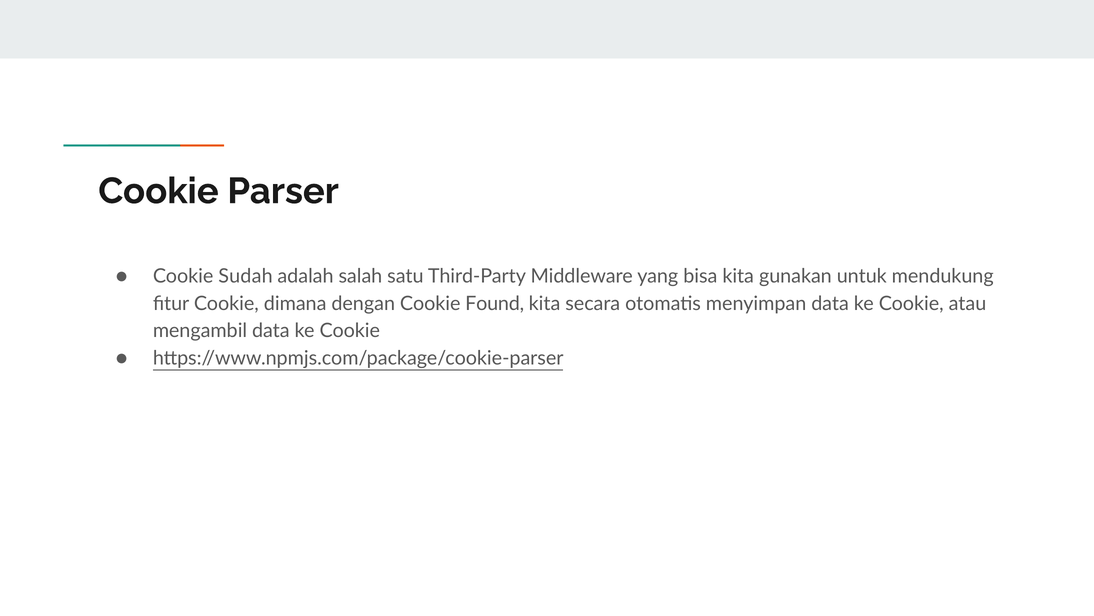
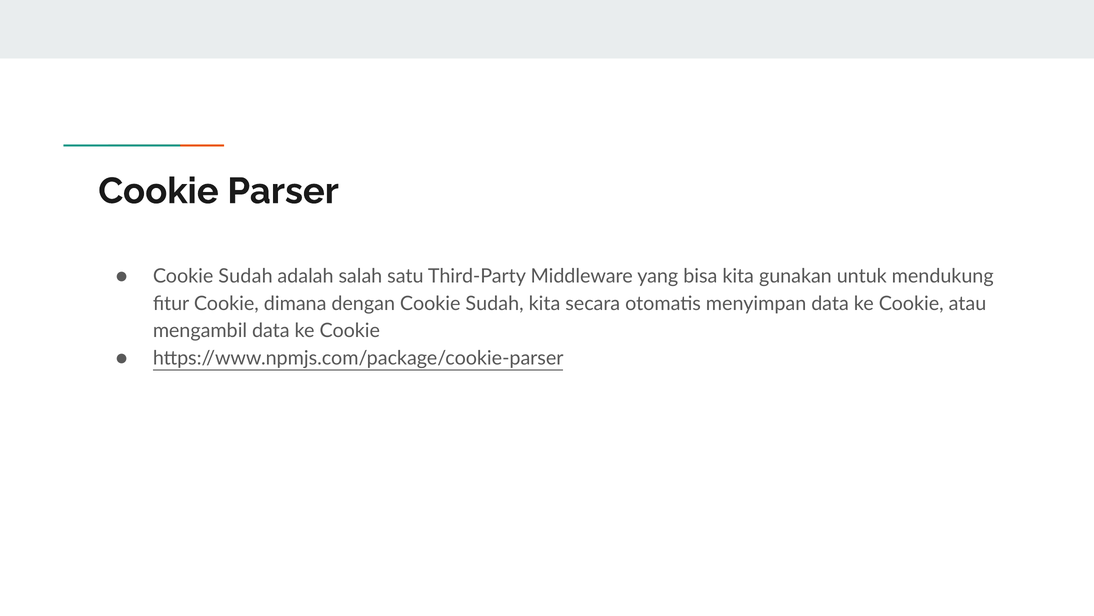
dengan Cookie Found: Found -> Sudah
